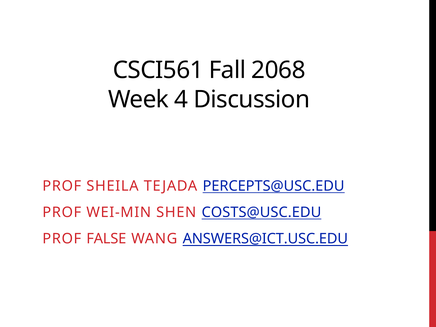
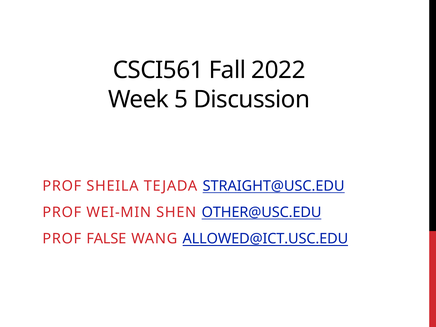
2068: 2068 -> 2022
4: 4 -> 5
PERCEPTS@USC.EDU: PERCEPTS@USC.EDU -> STRAIGHT@USC.EDU
COSTS@USC.EDU: COSTS@USC.EDU -> OTHER@USC.EDU
ANSWERS@ICT.USC.EDU: ANSWERS@ICT.USC.EDU -> ALLOWED@ICT.USC.EDU
